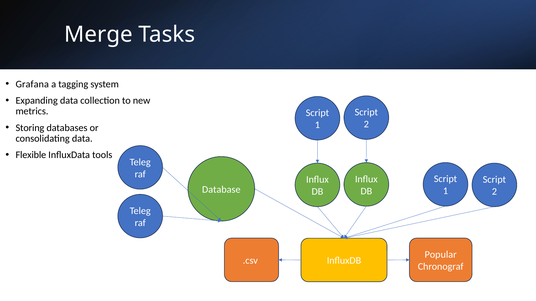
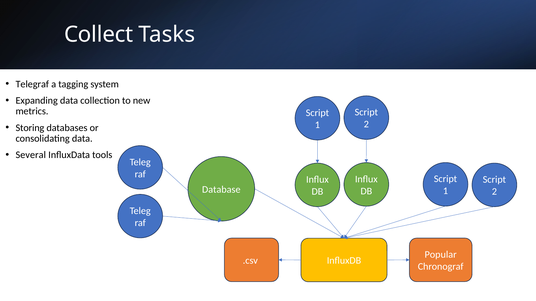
Merge: Merge -> Collect
Grafana: Grafana -> Telegraf
Flexible: Flexible -> Several
